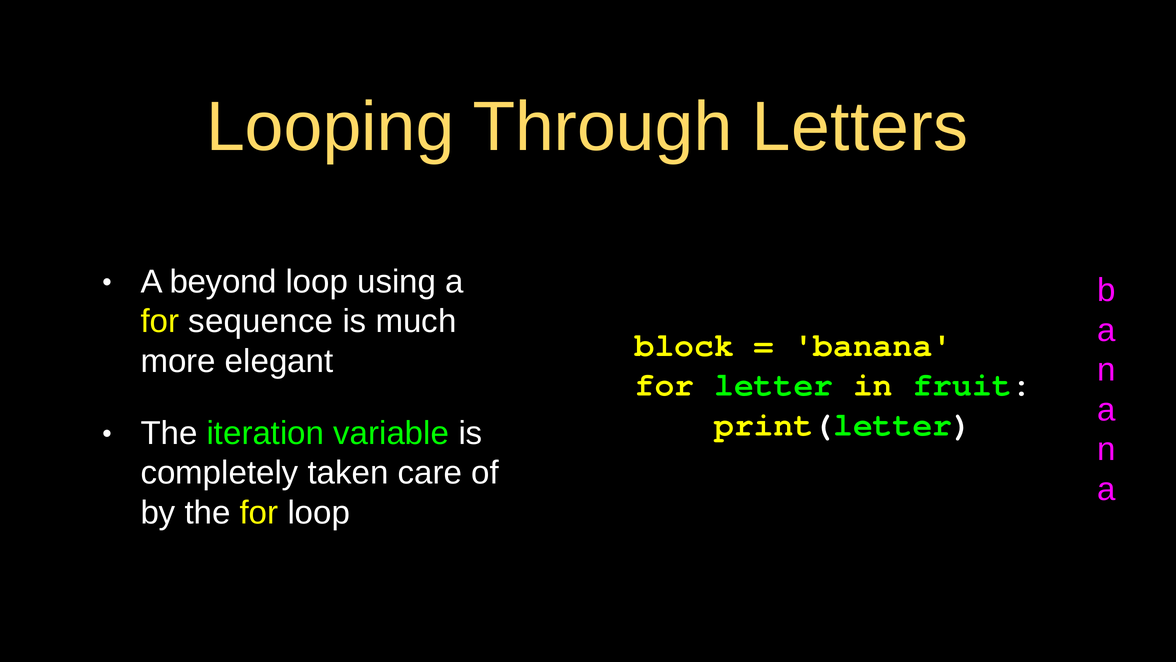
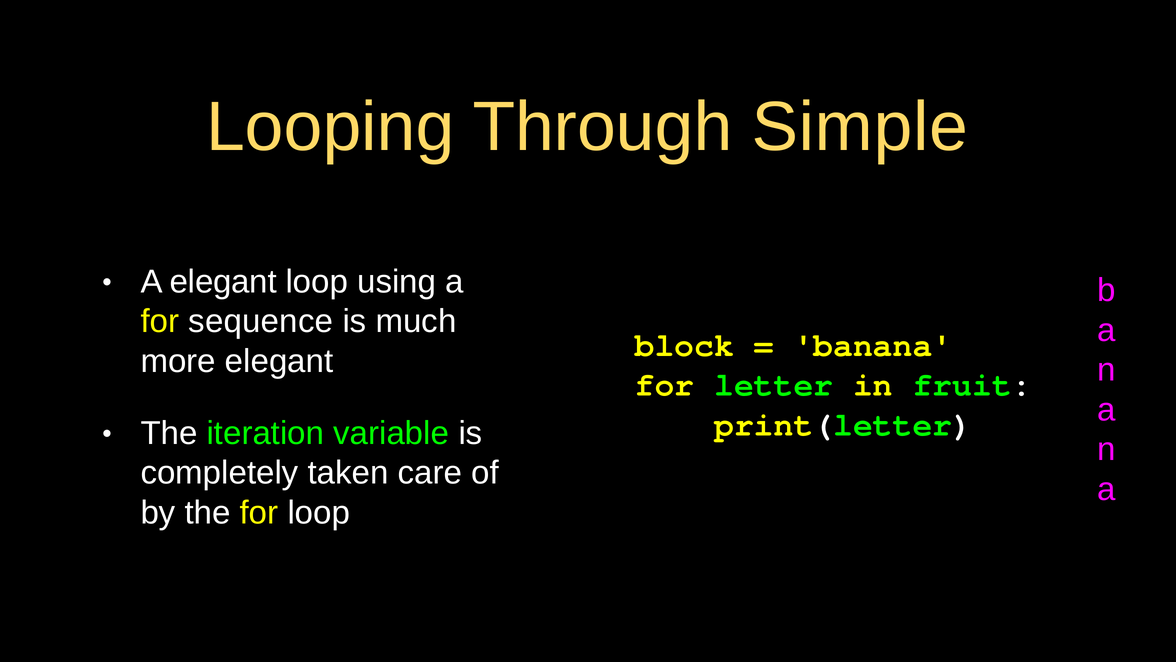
Letters: Letters -> Simple
A beyond: beyond -> elegant
